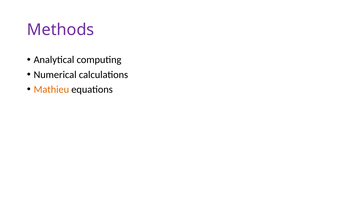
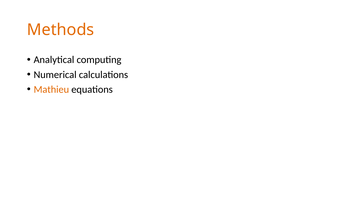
Methods colour: purple -> orange
